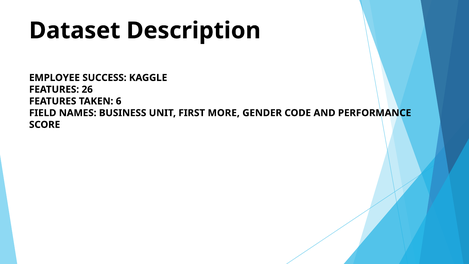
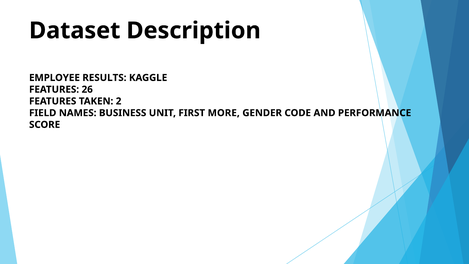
SUCCESS: SUCCESS -> RESULTS
6: 6 -> 2
